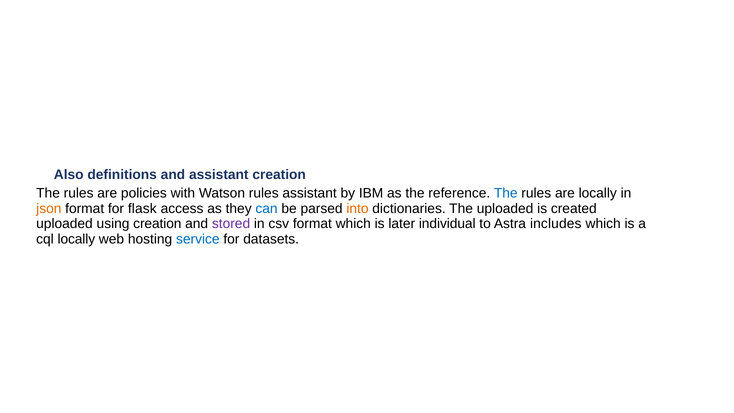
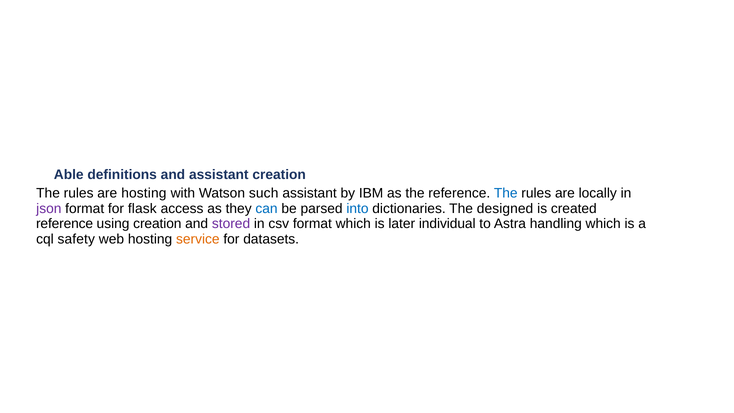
Also: Also -> Able
are policies: policies -> hosting
Watson rules: rules -> such
json colour: orange -> purple
into colour: orange -> blue
The uploaded: uploaded -> designed
uploaded at (64, 224): uploaded -> reference
includes: includes -> handling
cql locally: locally -> safety
service colour: blue -> orange
